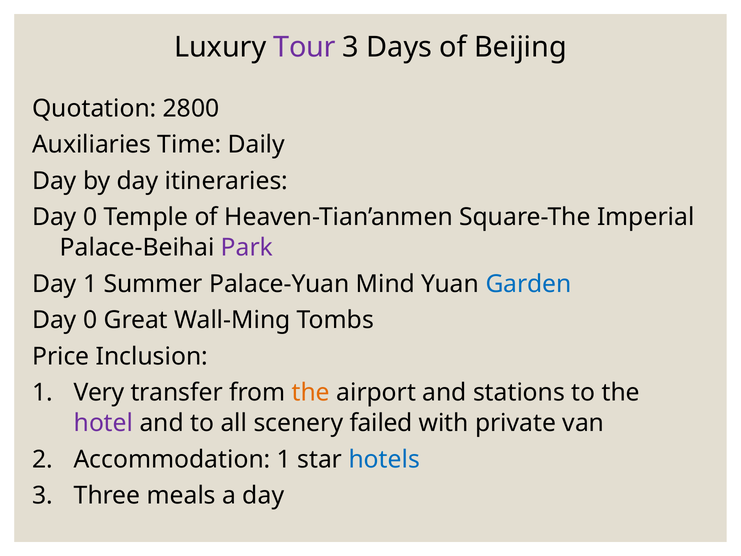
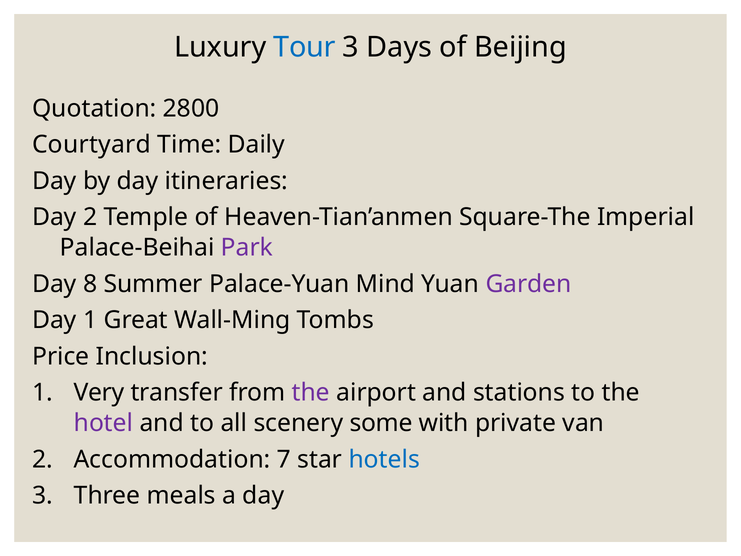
Tour colour: purple -> blue
Auxiliaries: Auxiliaries -> Courtyard
0 at (90, 217): 0 -> 2
Day 1: 1 -> 8
Garden colour: blue -> purple
0 at (90, 320): 0 -> 1
the at (311, 393) colour: orange -> purple
failed: failed -> some
Accommodation 1: 1 -> 7
